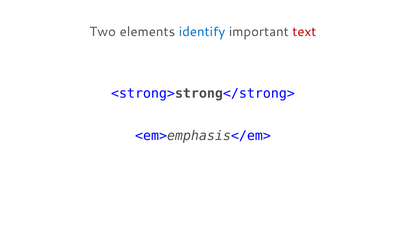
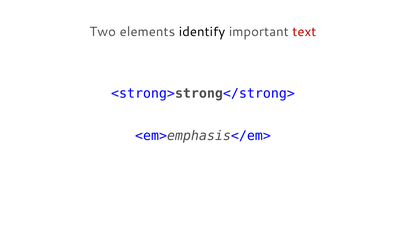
identify colour: blue -> black
